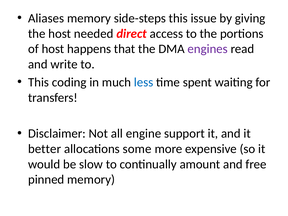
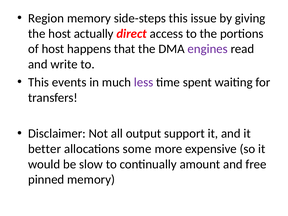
Aliases: Aliases -> Region
needed: needed -> actually
coding: coding -> events
less colour: blue -> purple
engine: engine -> output
